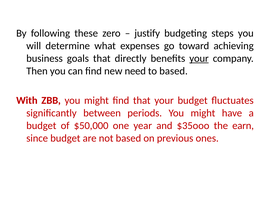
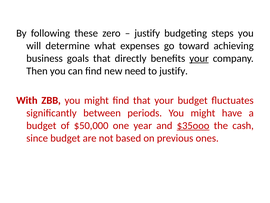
to based: based -> justify
$35ooo underline: none -> present
earn: earn -> cash
